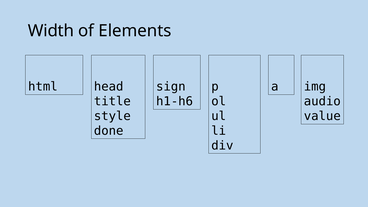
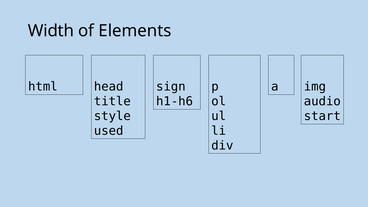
value: value -> start
done: done -> used
